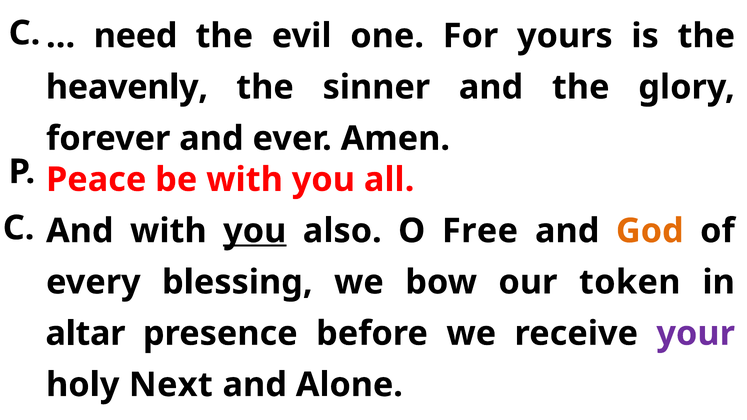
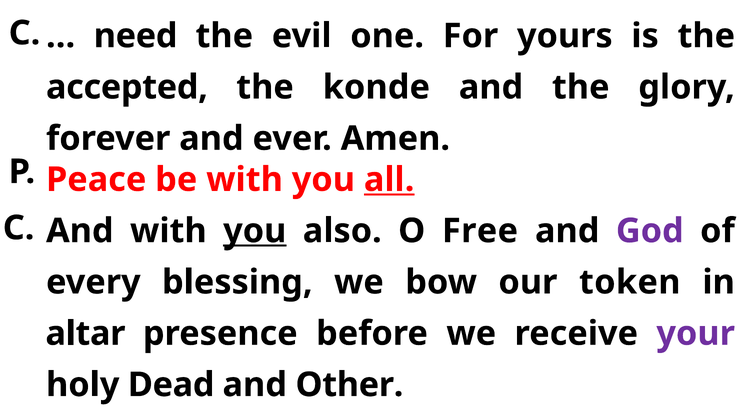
heavenly: heavenly -> accepted
sinner: sinner -> konde
all underline: none -> present
God colour: orange -> purple
Next: Next -> Dead
Alone: Alone -> Other
